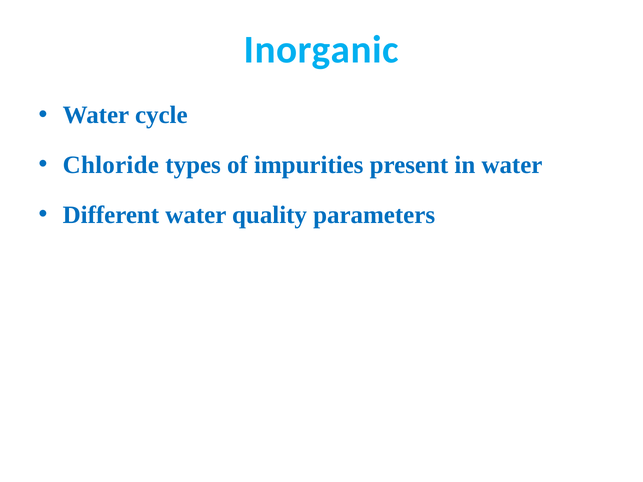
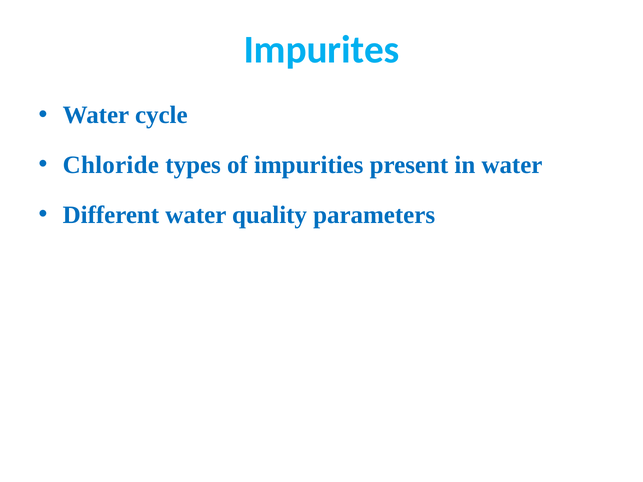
Inorganic: Inorganic -> Impurites
